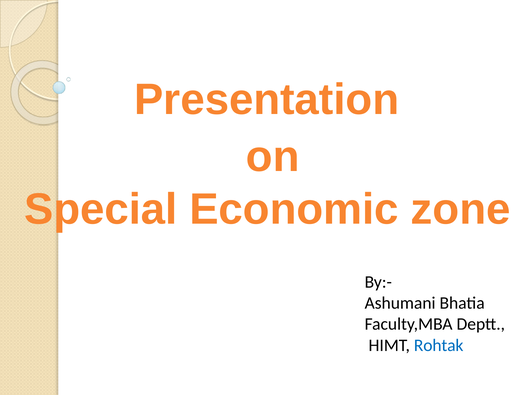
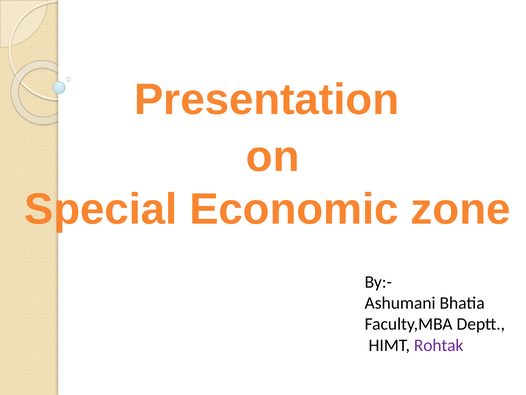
Rohtak colour: blue -> purple
